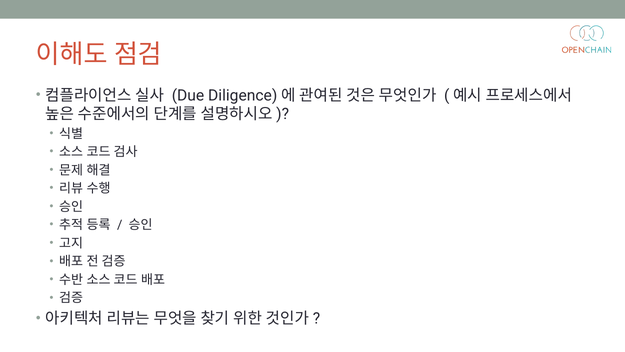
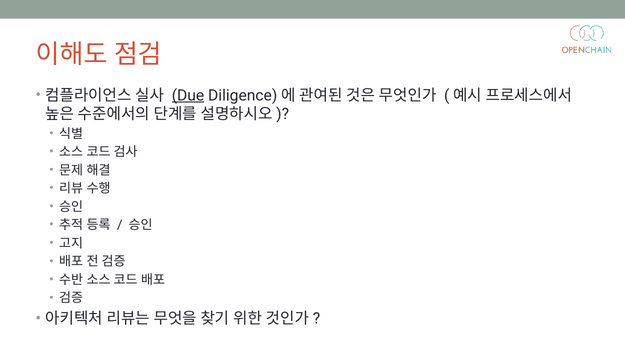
Due underline: none -> present
